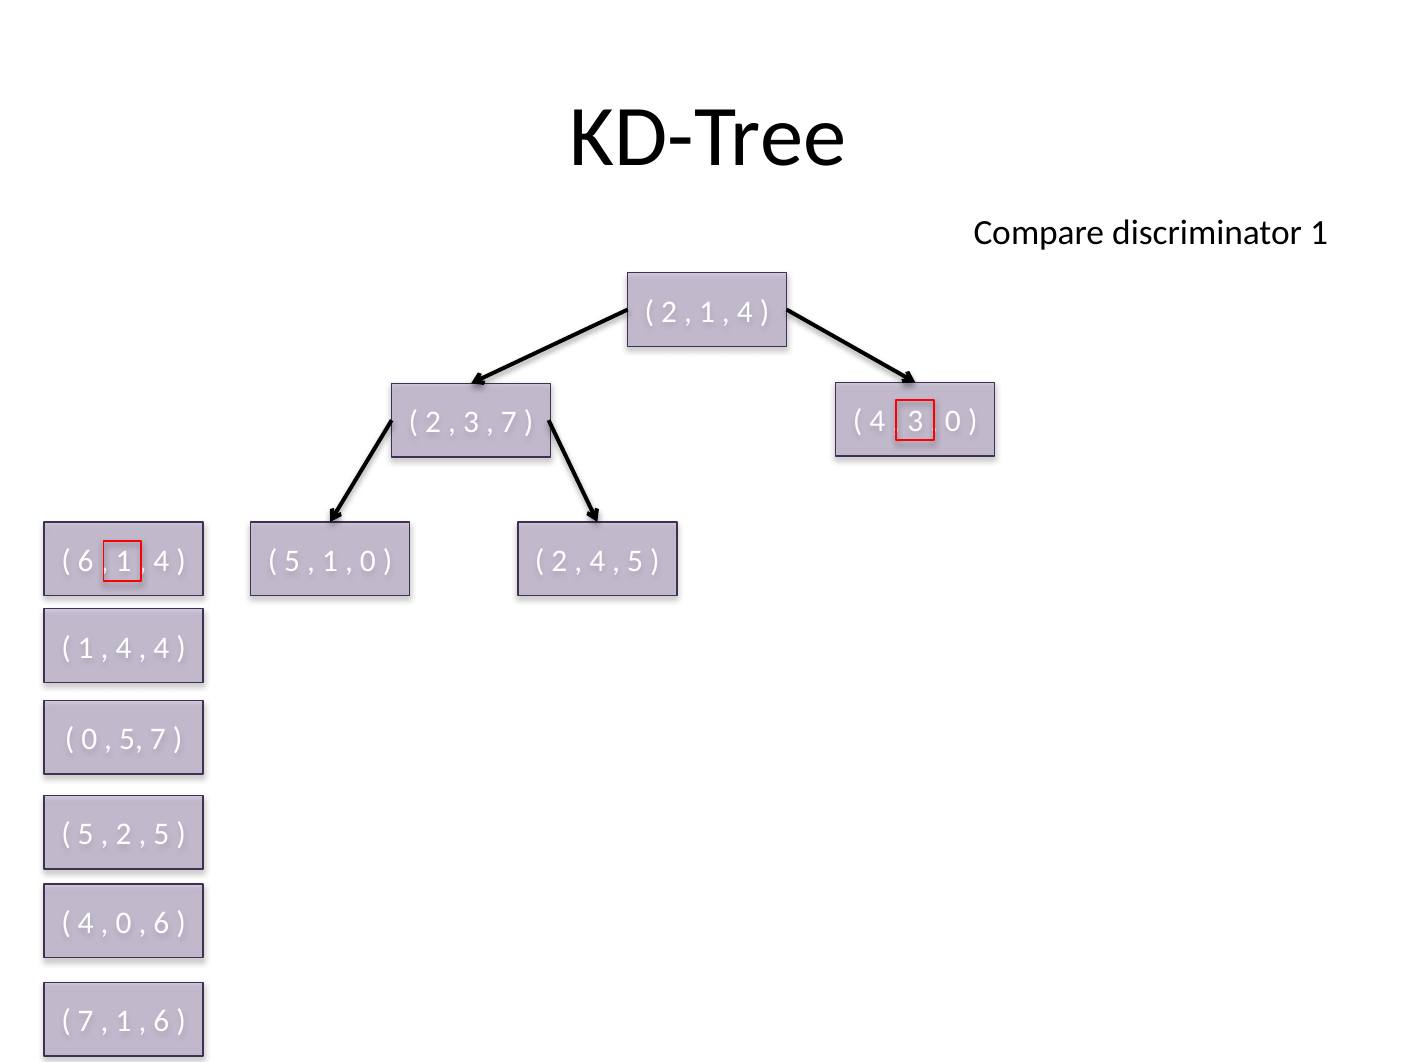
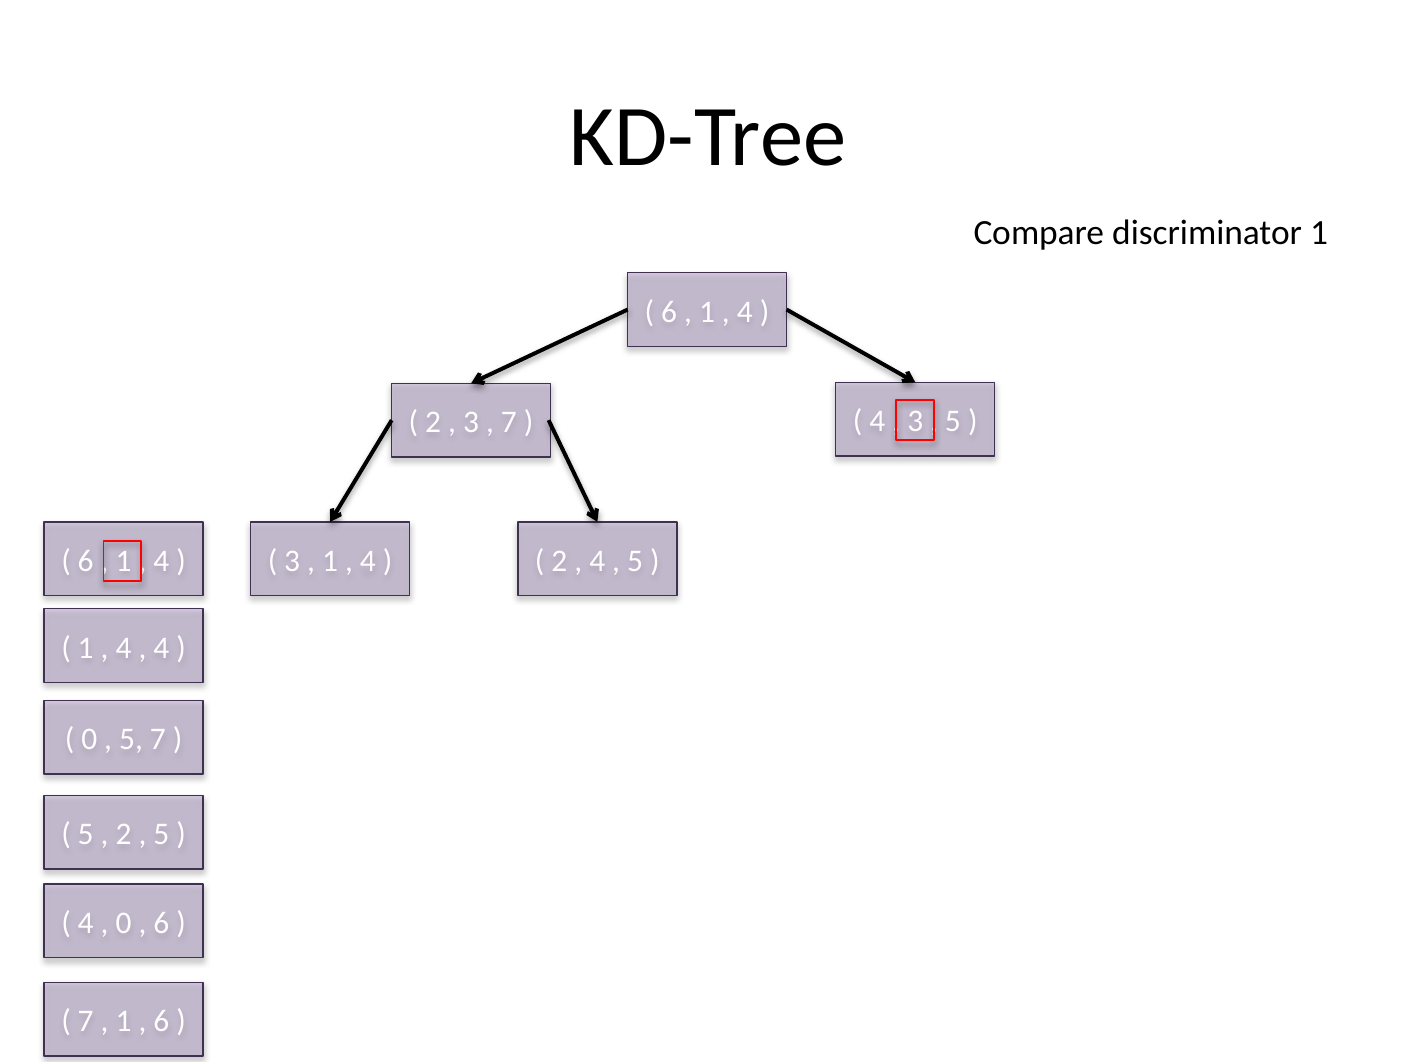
2 at (669, 312): 2 -> 6
0 at (953, 421): 0 -> 5
5 at (292, 561): 5 -> 3
0 at (368, 561): 0 -> 4
